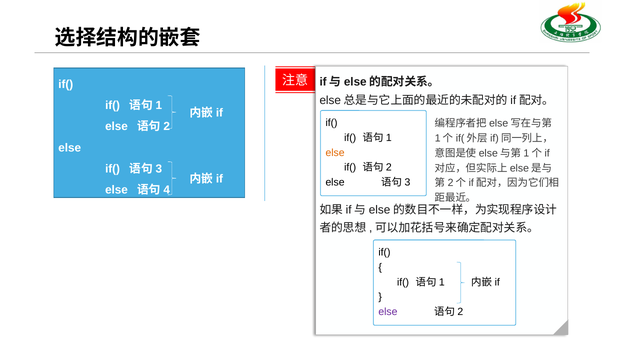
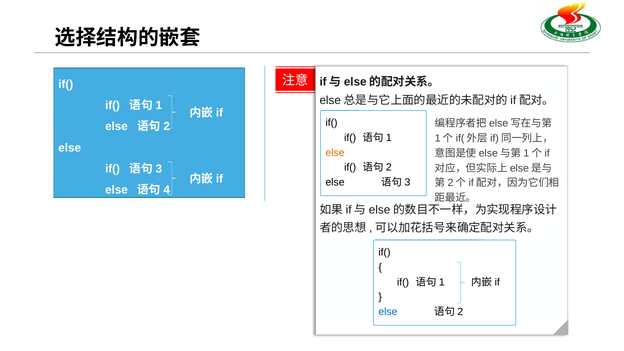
else at (388, 312) colour: purple -> blue
